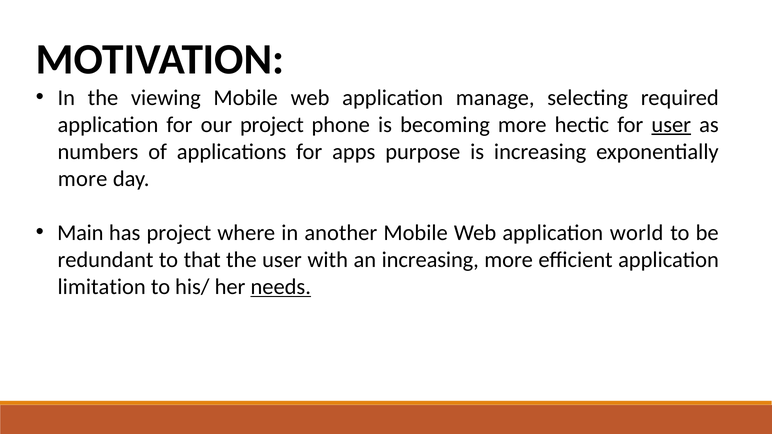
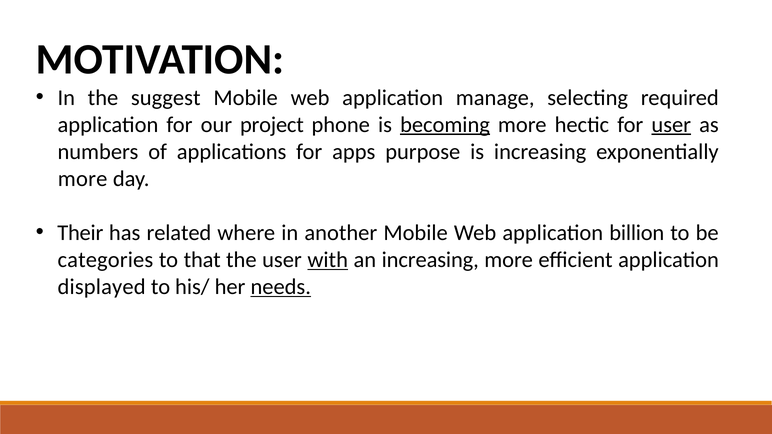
viewing: viewing -> suggest
becoming underline: none -> present
Main: Main -> Their
has project: project -> related
world: world -> billion
redundant: redundant -> categories
with underline: none -> present
limitation: limitation -> displayed
